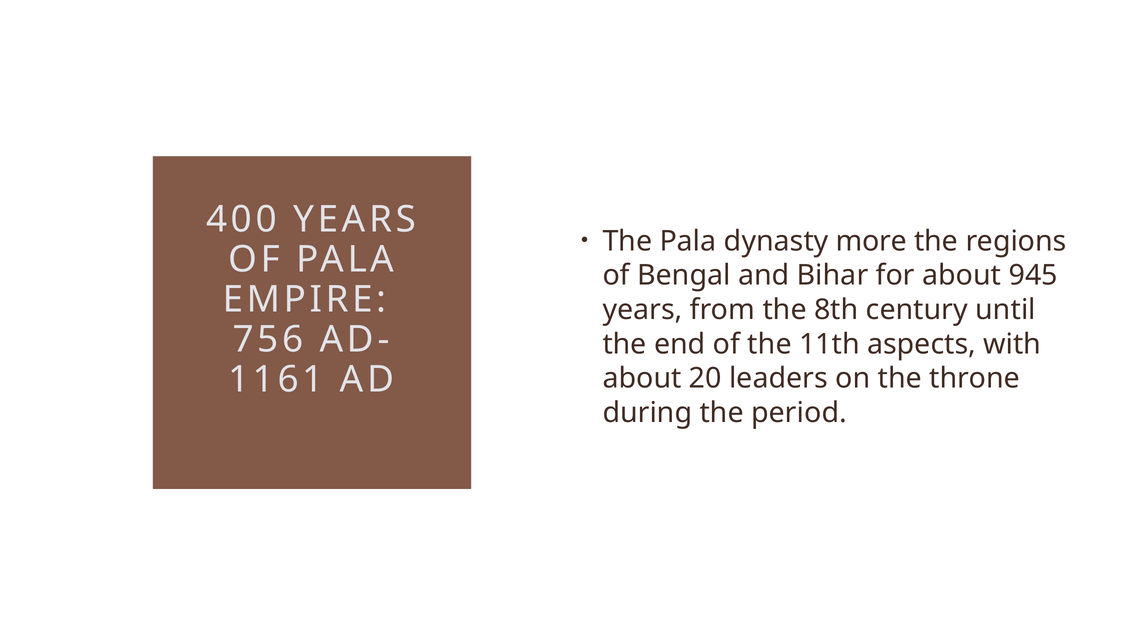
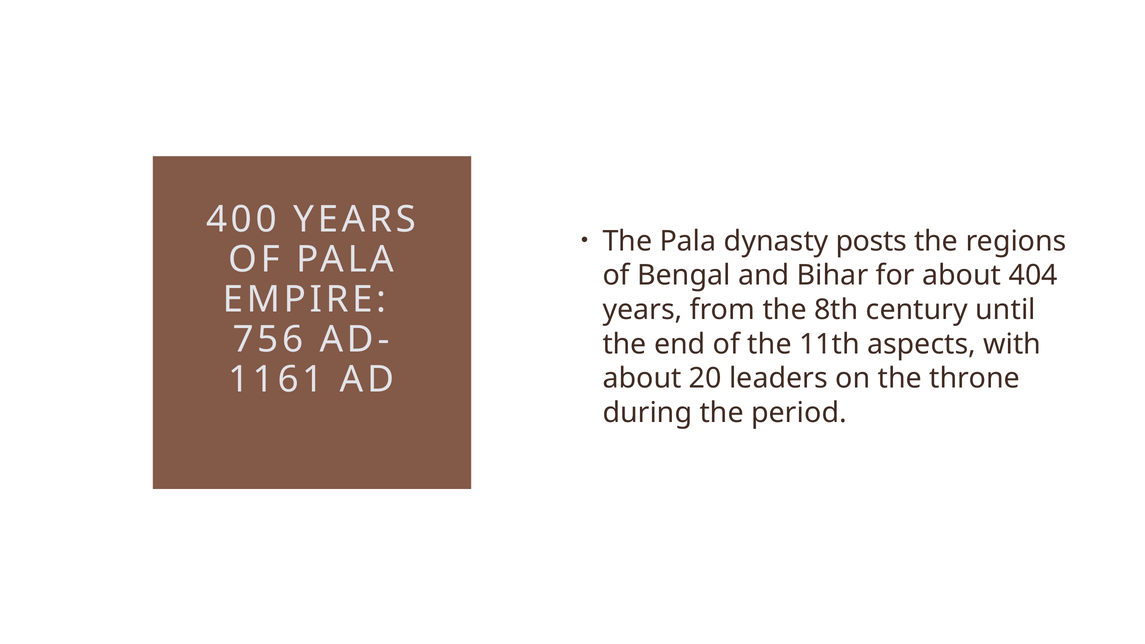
more: more -> posts
945: 945 -> 404
